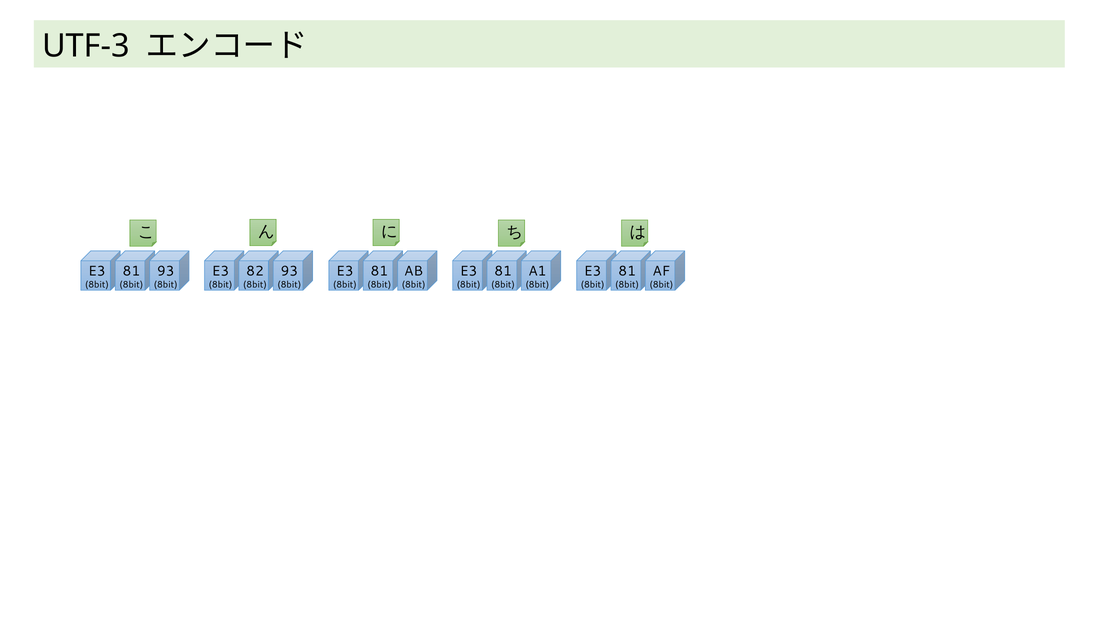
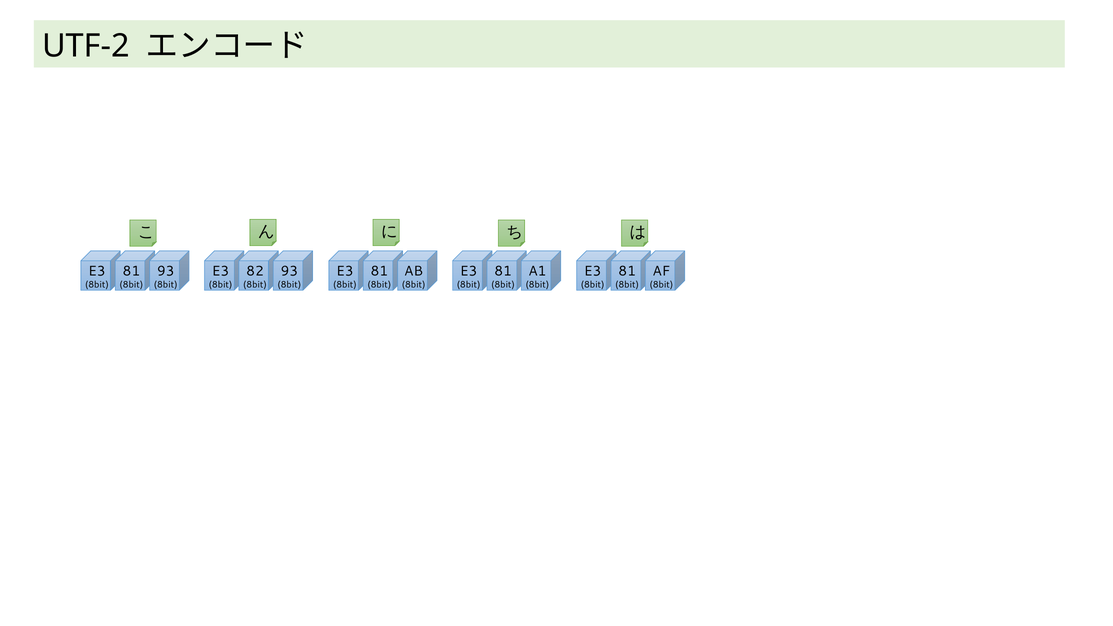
UTF-3: UTF-3 -> UTF-2
